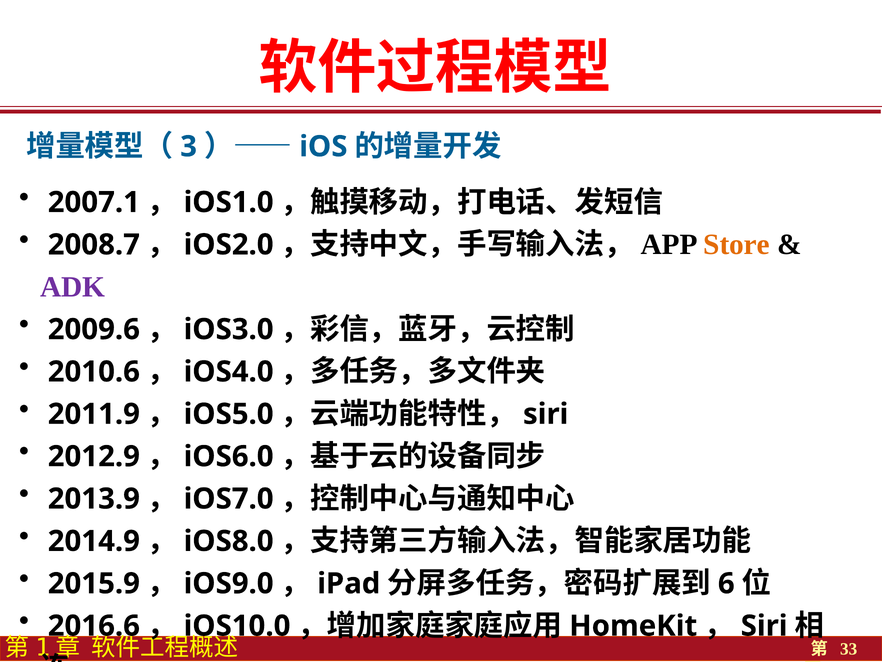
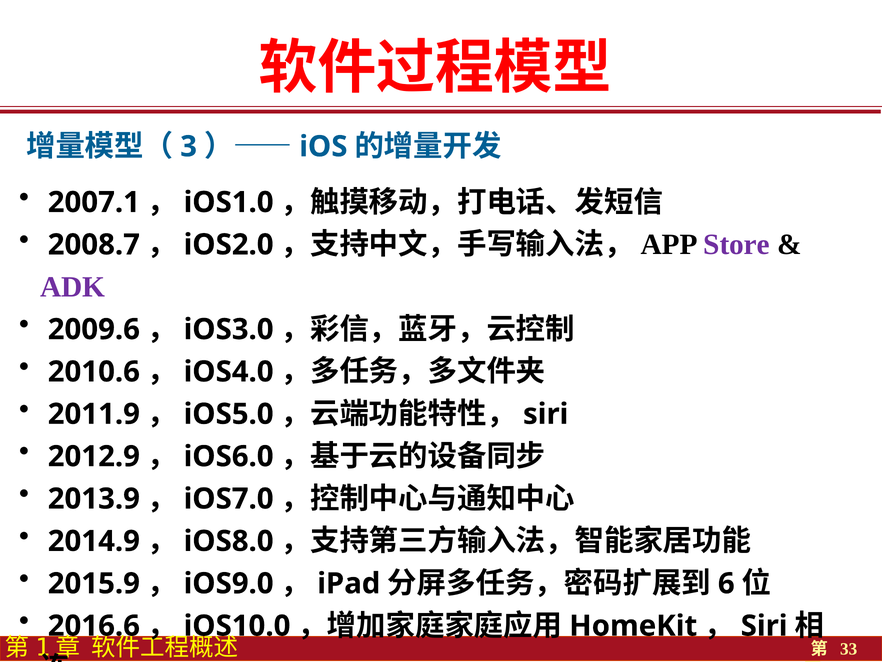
Store colour: orange -> purple
